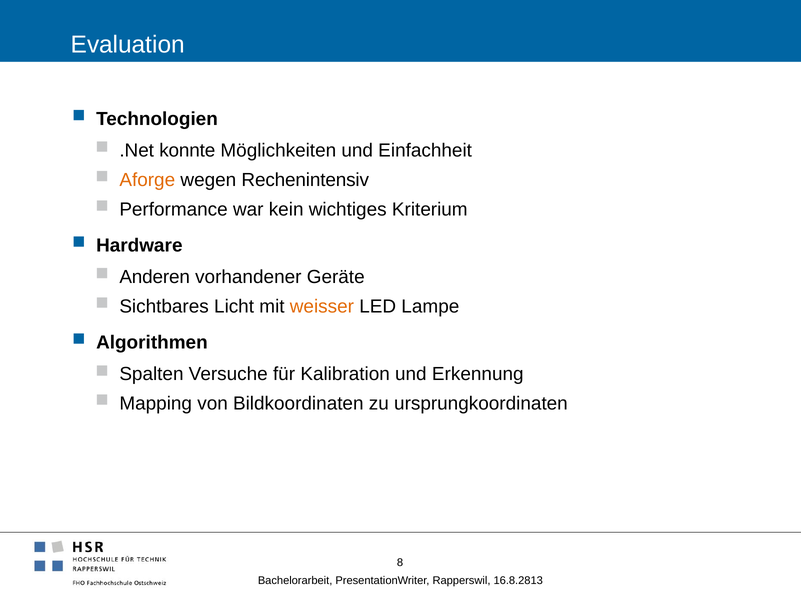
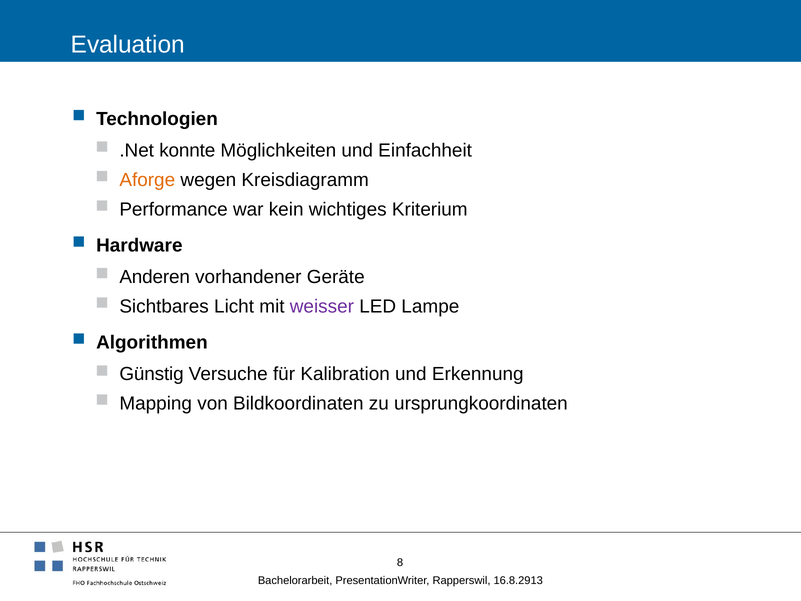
Rechenintensiv: Rechenintensiv -> Kreisdiagramm
weisser colour: orange -> purple
Spalten: Spalten -> Günstig
16.8.2813: 16.8.2813 -> 16.8.2913
